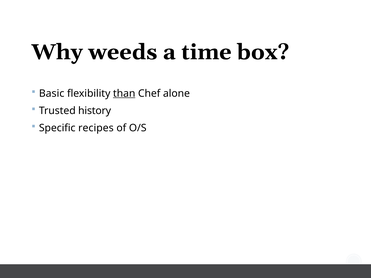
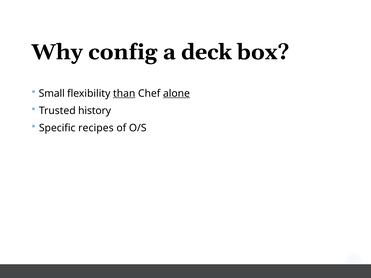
weeds: weeds -> config
time: time -> deck
Basic: Basic -> Small
alone underline: none -> present
